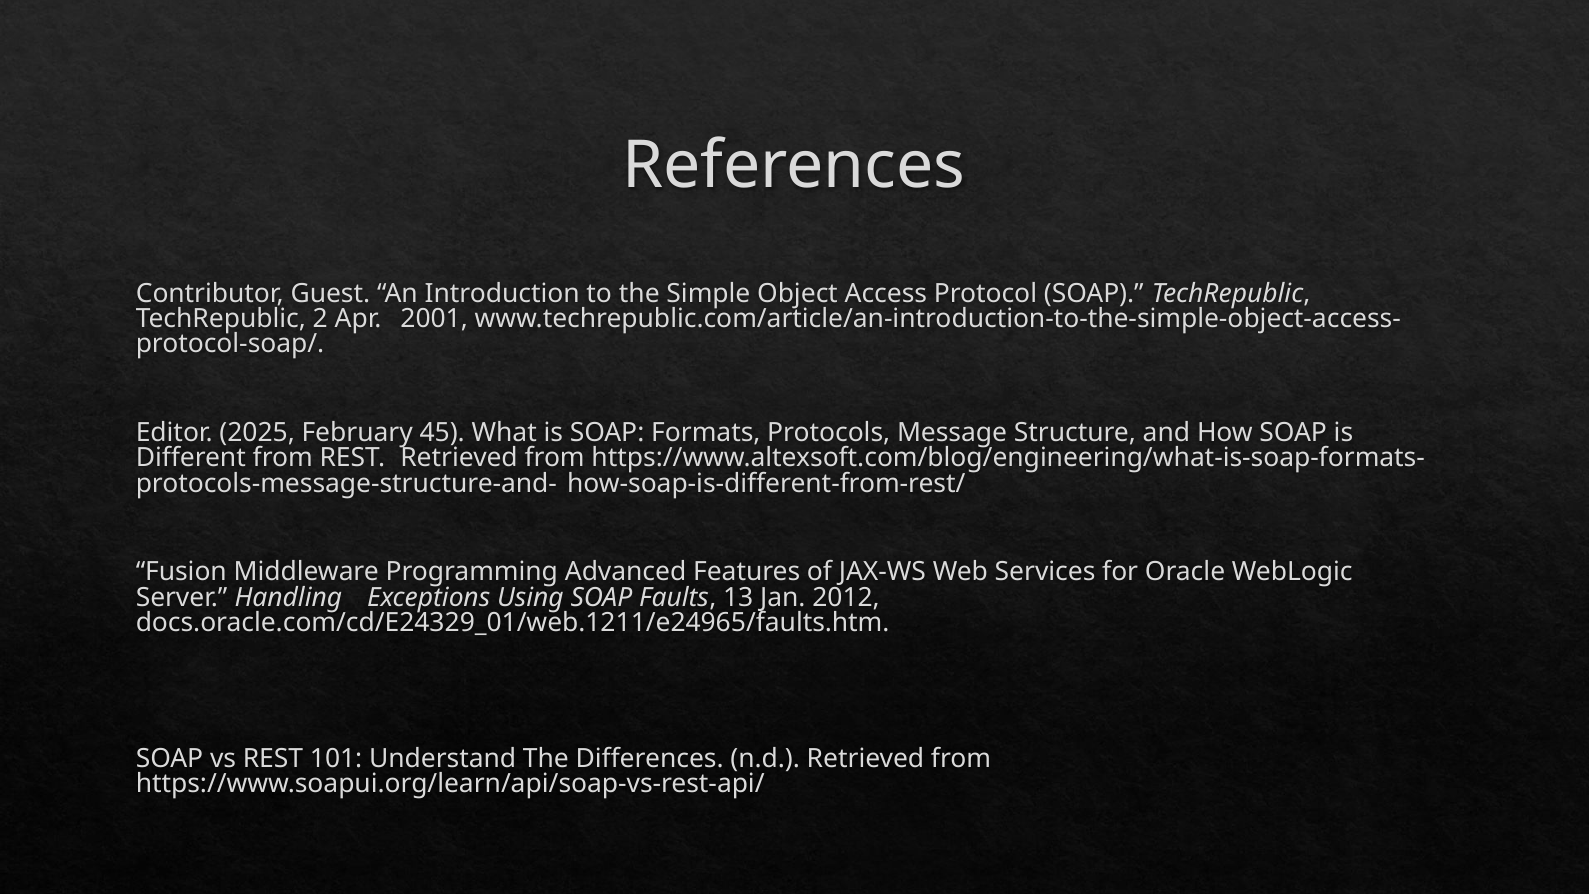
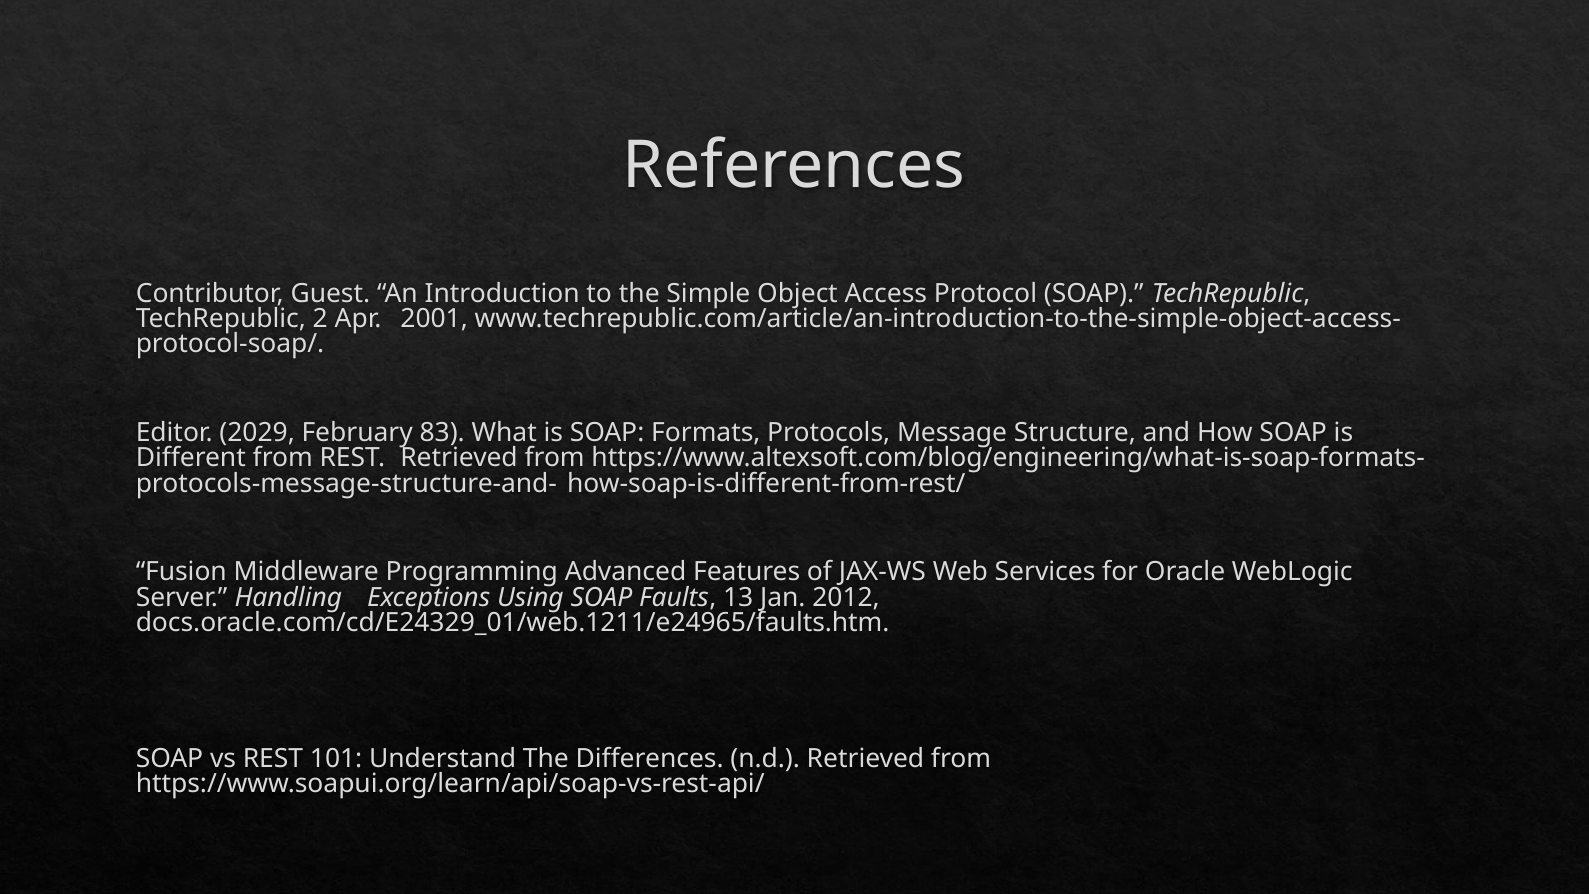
2025: 2025 -> 2029
45: 45 -> 83
